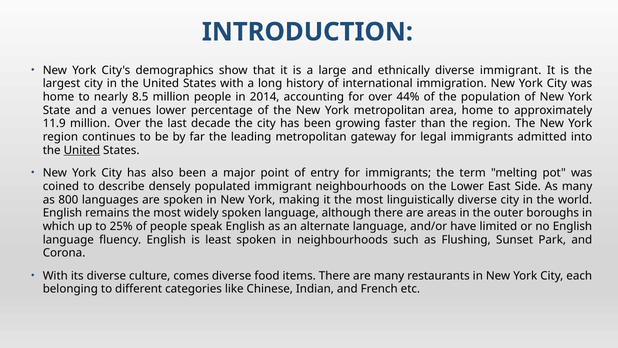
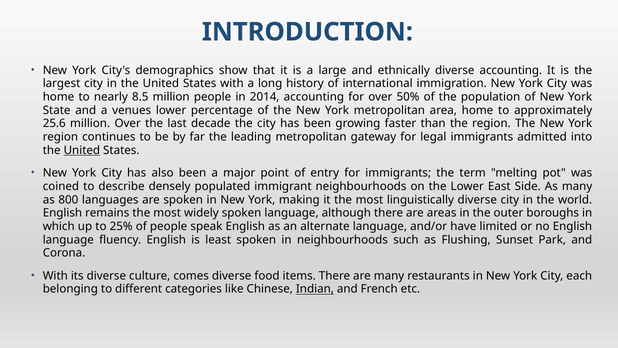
diverse immigrant: immigrant -> accounting
44%: 44% -> 50%
11.9: 11.9 -> 25.6
Indian underline: none -> present
